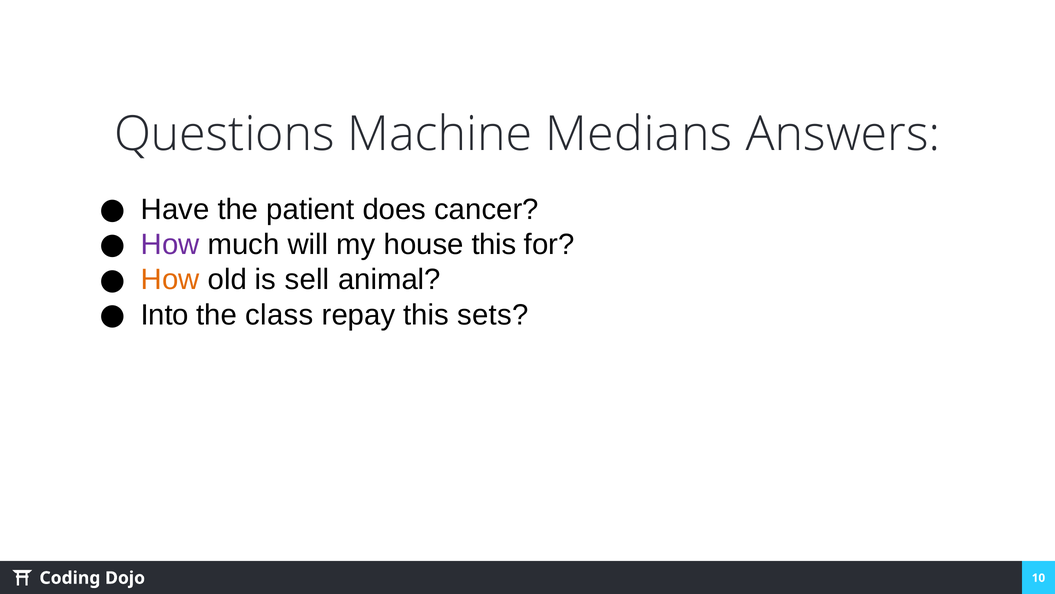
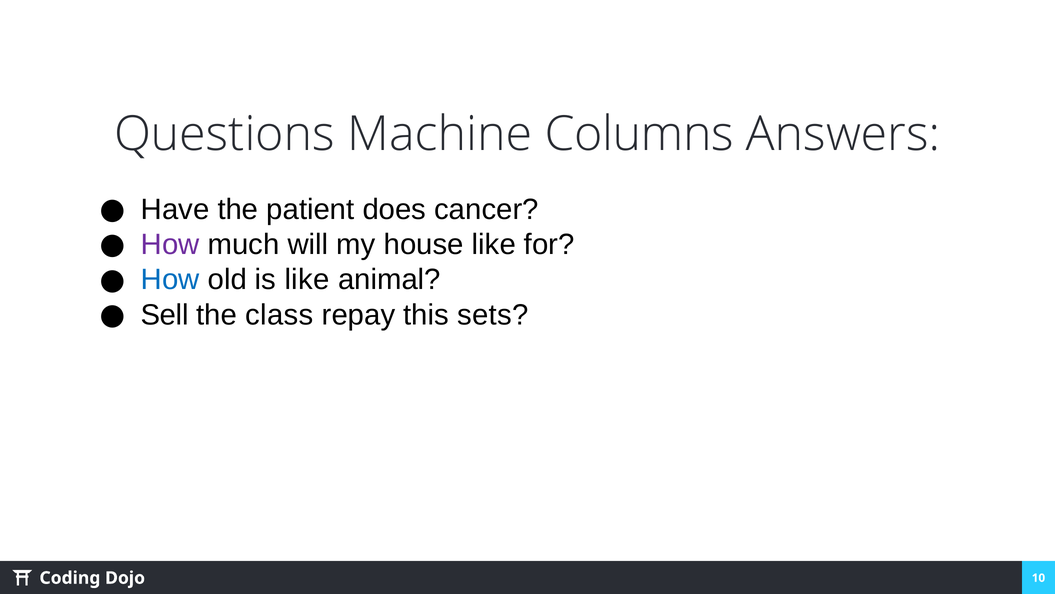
Medians: Medians -> Columns
house this: this -> like
How at (170, 280) colour: orange -> blue
is sell: sell -> like
Into: Into -> Sell
